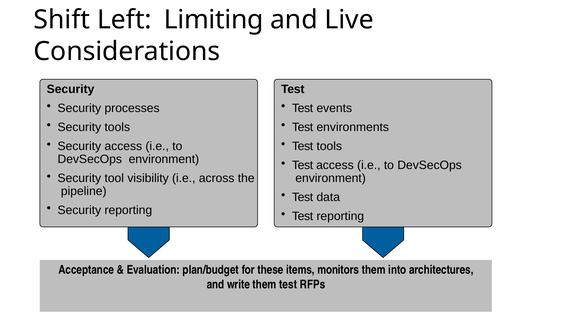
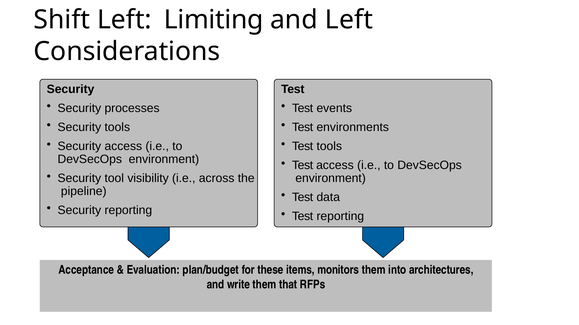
and Live: Live -> Left
them test: test -> that
